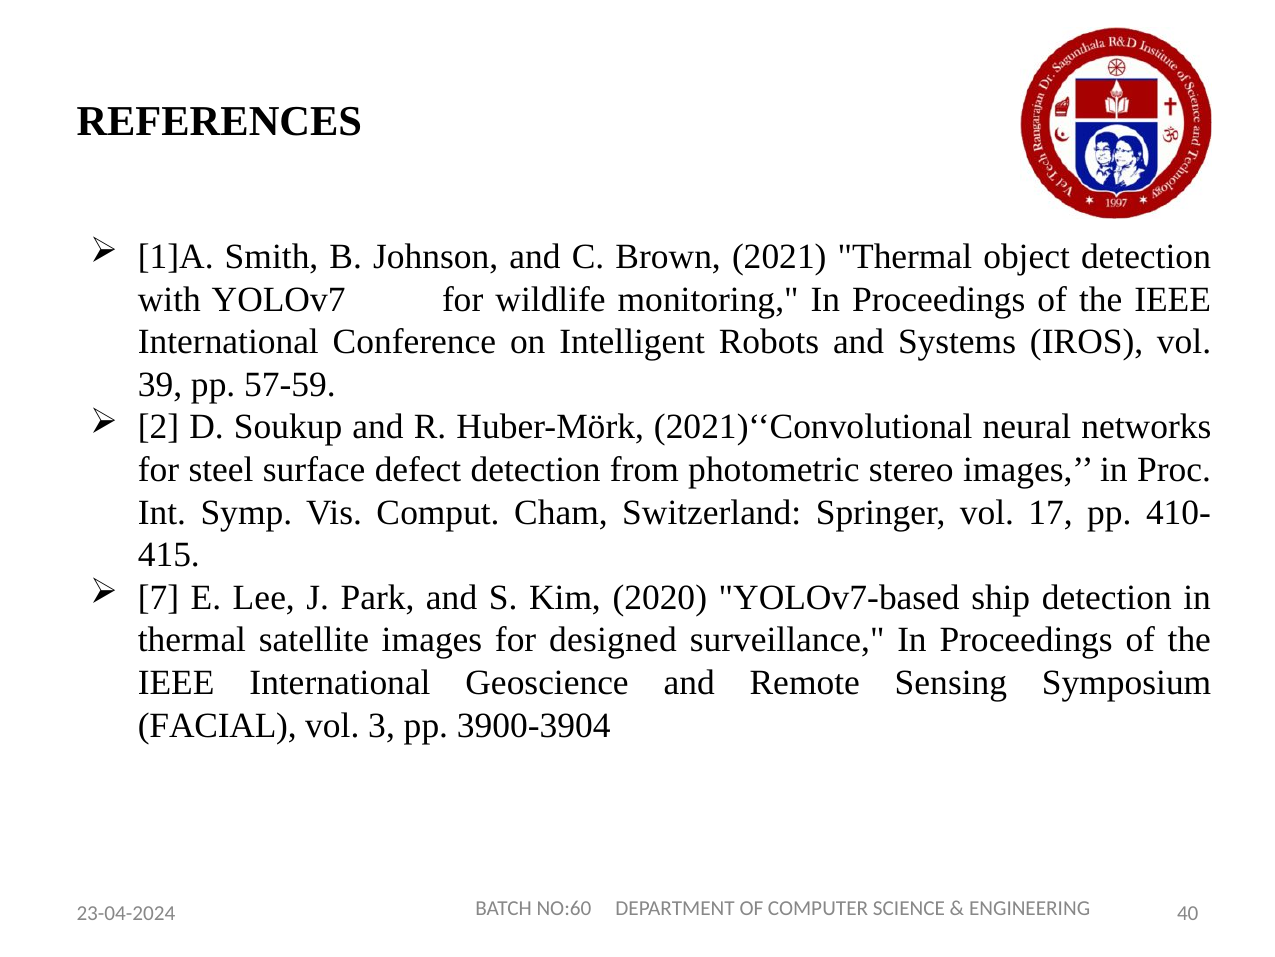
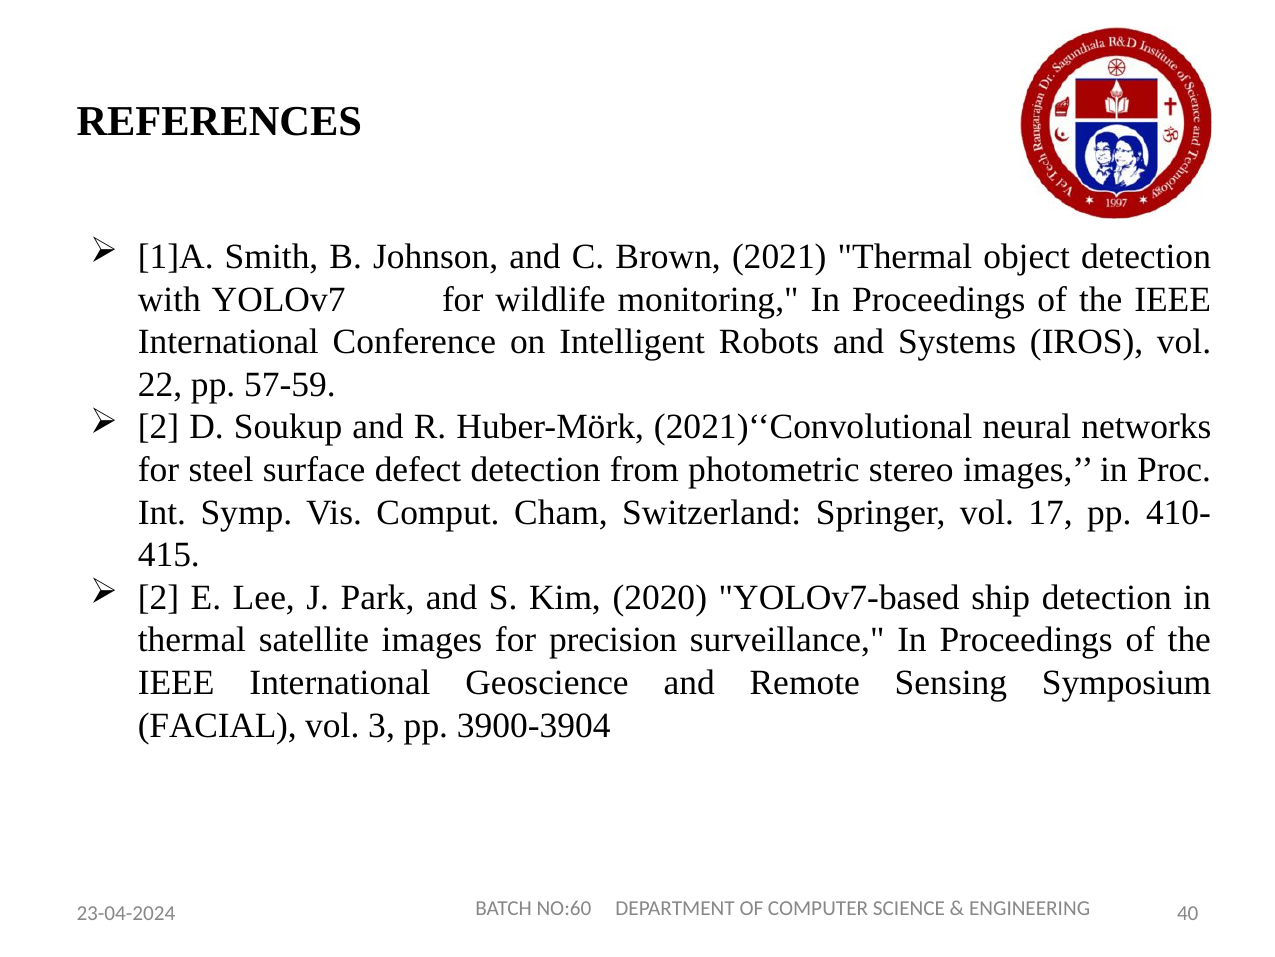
39: 39 -> 22
7 at (159, 597): 7 -> 2
designed: designed -> precision
